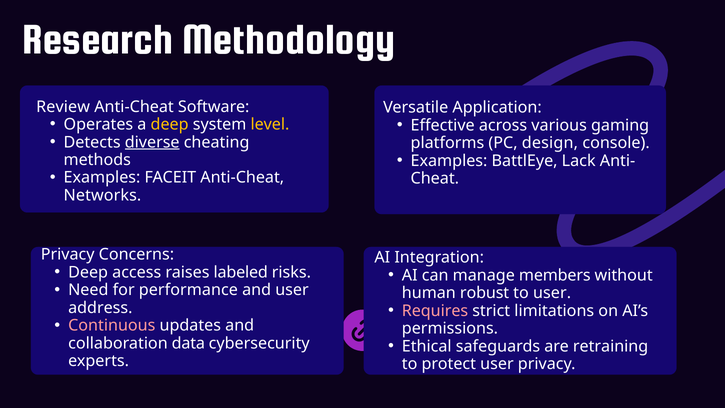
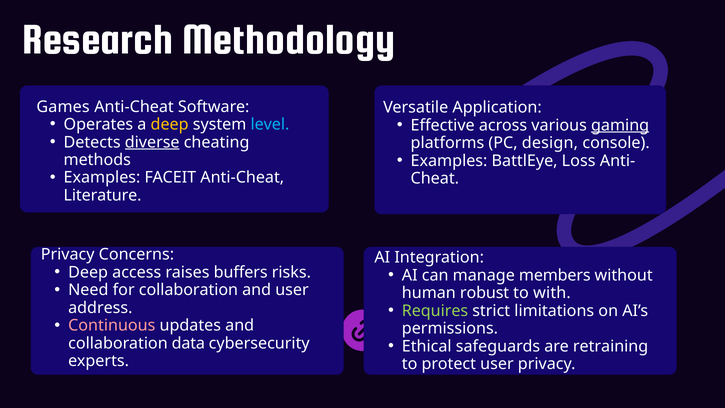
Review: Review -> Games
level colour: yellow -> light blue
gaming underline: none -> present
Lack: Lack -> Loss
Networks: Networks -> Literature
labeled: labeled -> buffers
for performance: performance -> collaboration
to user: user -> with
Requires colour: pink -> light green
